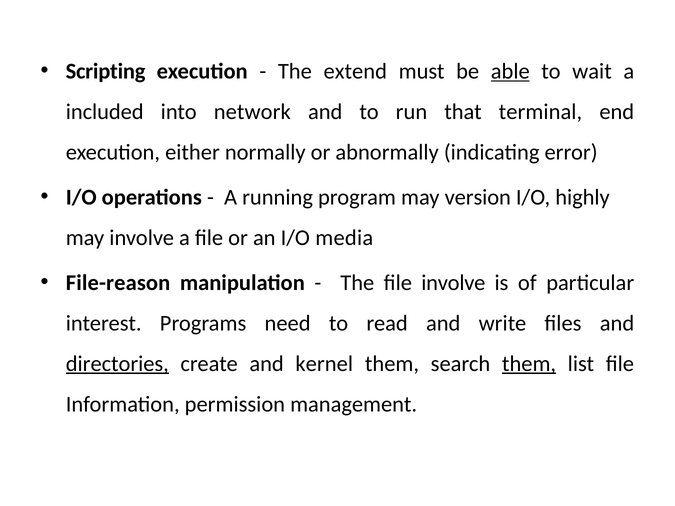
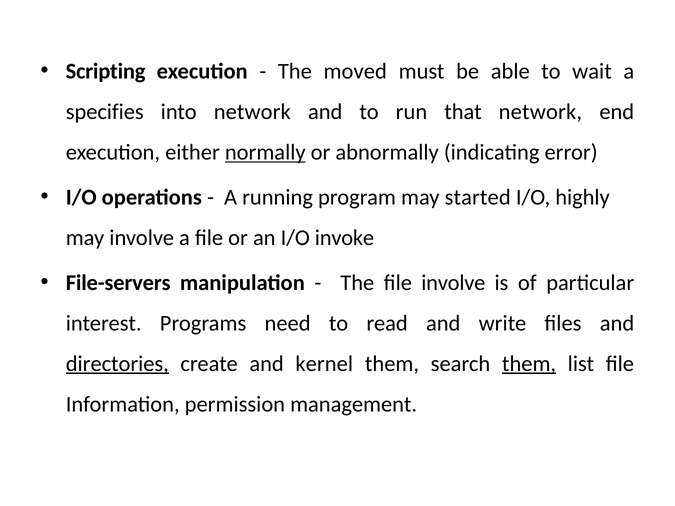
extend: extend -> moved
able underline: present -> none
included: included -> specifies
that terminal: terminal -> network
normally underline: none -> present
version: version -> started
media: media -> invoke
File-reason: File-reason -> File-servers
